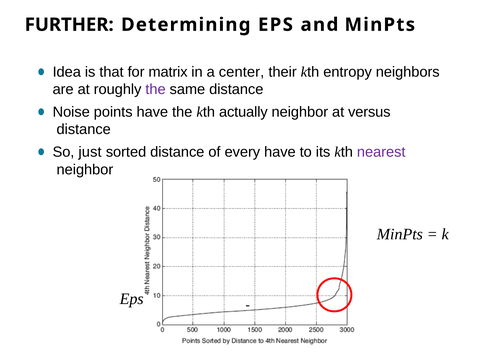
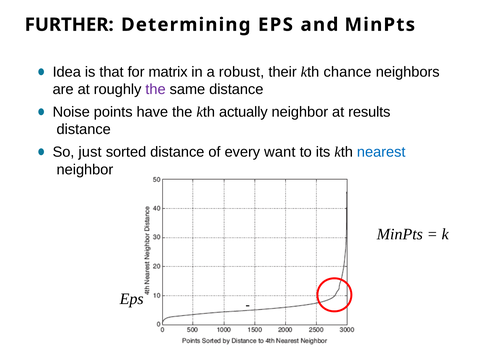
center: center -> robust
entropy: entropy -> chance
versus: versus -> results
every have: have -> want
nearest colour: purple -> blue
